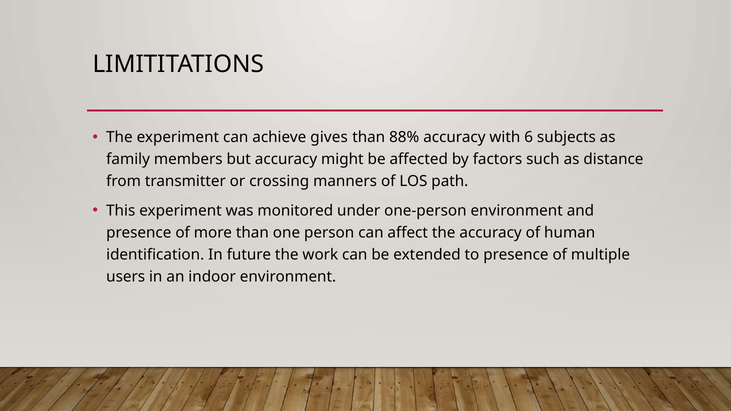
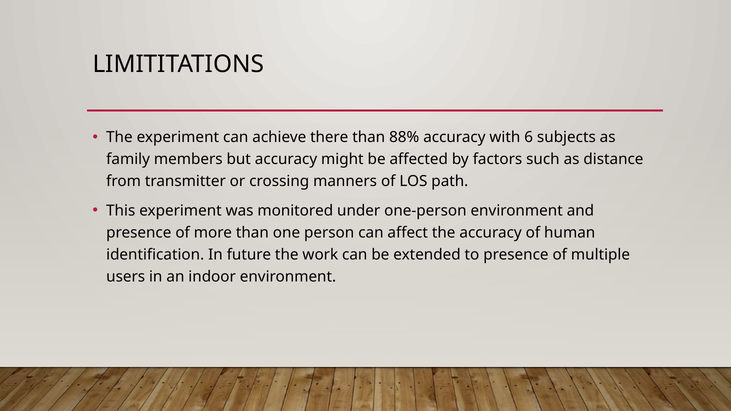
gives: gives -> there
